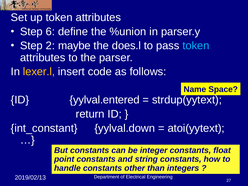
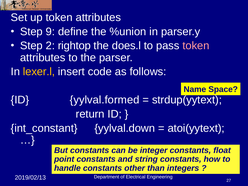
6: 6 -> 9
maybe: maybe -> rightop
token at (196, 46) colour: light blue -> pink
yylval.entered: yylval.entered -> yylval.formed
